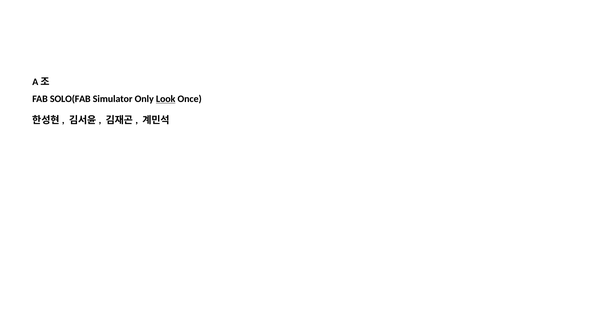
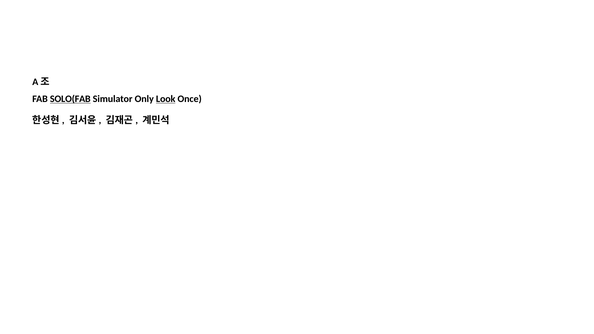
SOLO(FAB underline: none -> present
